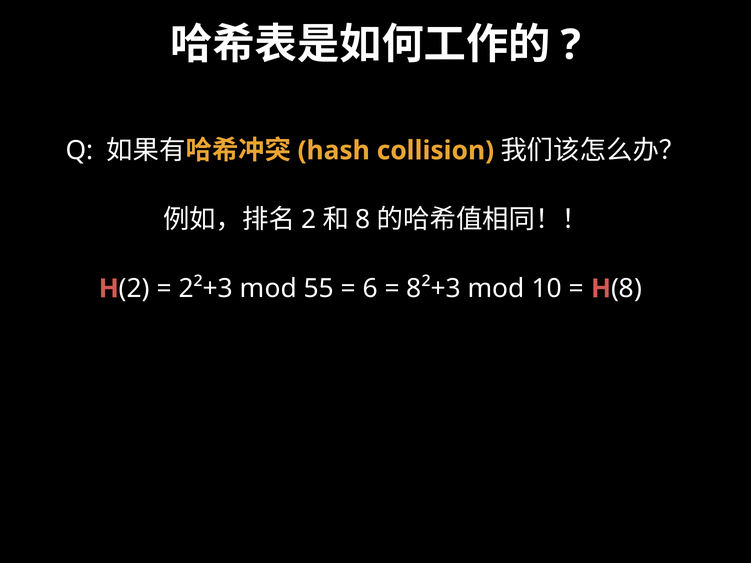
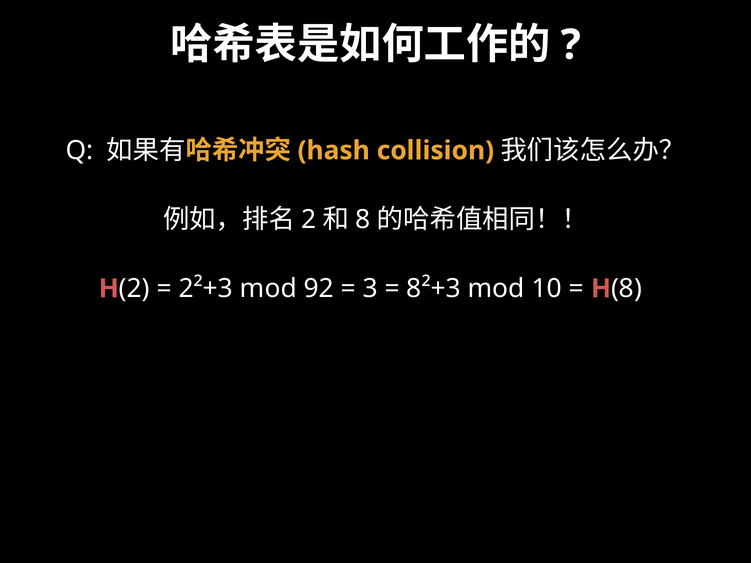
55: 55 -> 92
6: 6 -> 3
